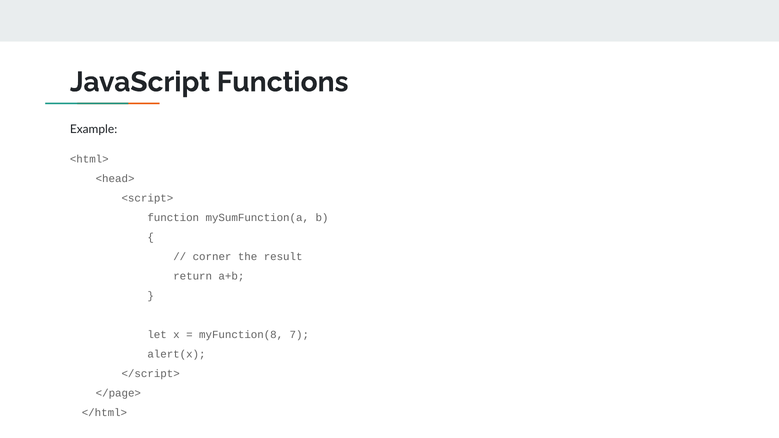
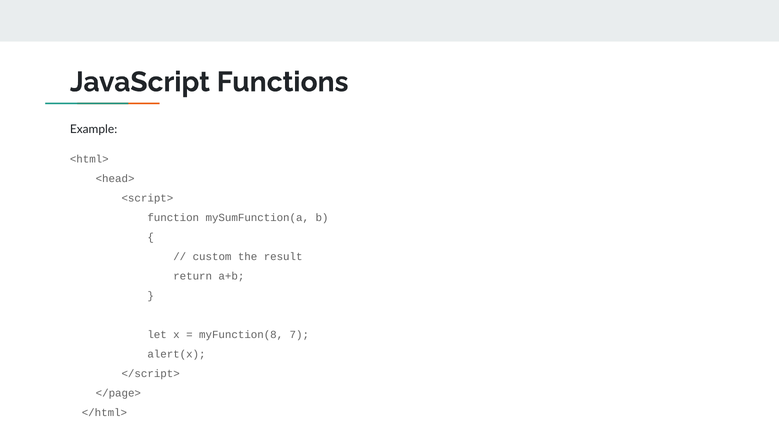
corner: corner -> custom
